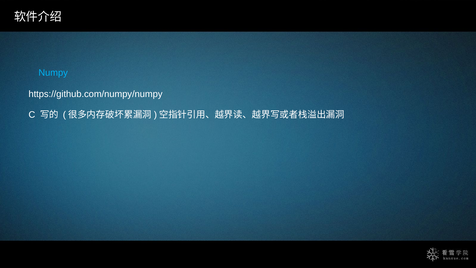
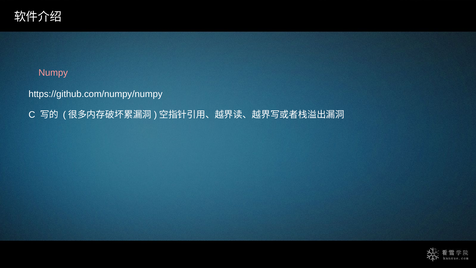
Numpy colour: light blue -> pink
